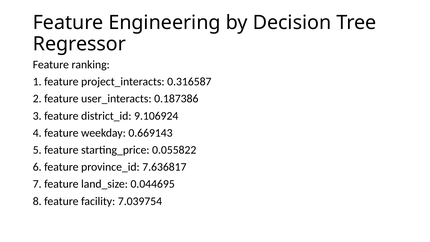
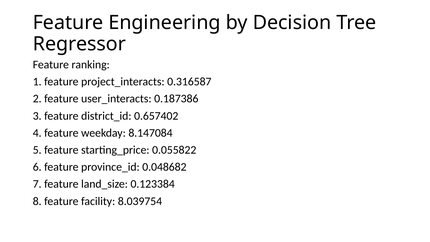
9.106924: 9.106924 -> 0.657402
0.669143: 0.669143 -> 8.147084
7.636817: 7.636817 -> 0.048682
0.044695: 0.044695 -> 0.123384
7.039754: 7.039754 -> 8.039754
